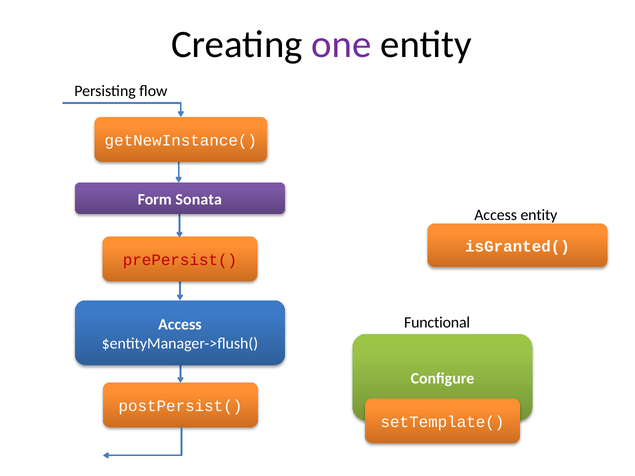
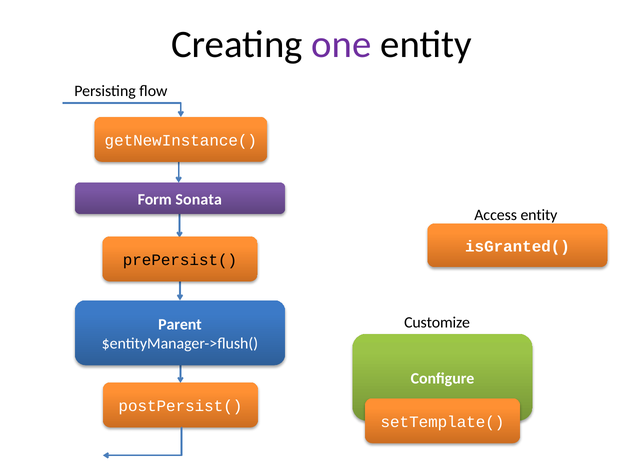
prePersist( colour: red -> black
Functional: Functional -> Customize
Access at (180, 325): Access -> Parent
